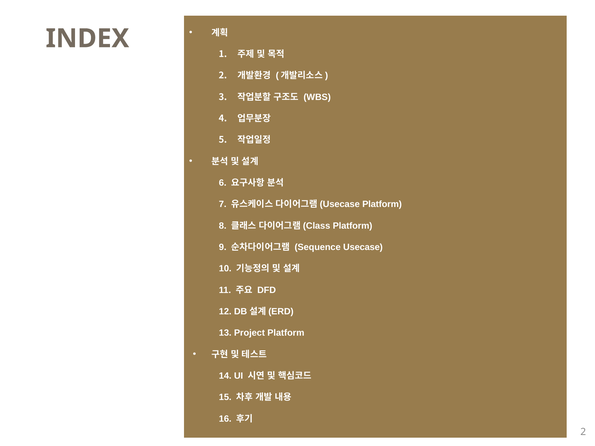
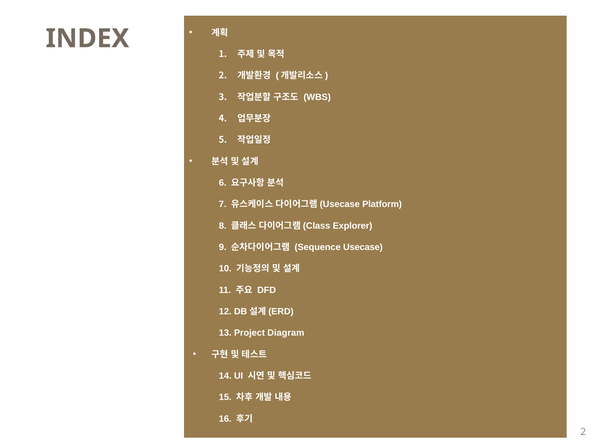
Platform at (353, 226): Platform -> Explorer
Project Platform: Platform -> Diagram
